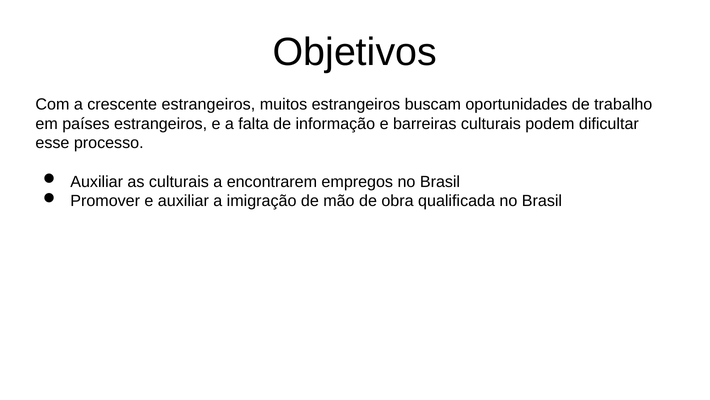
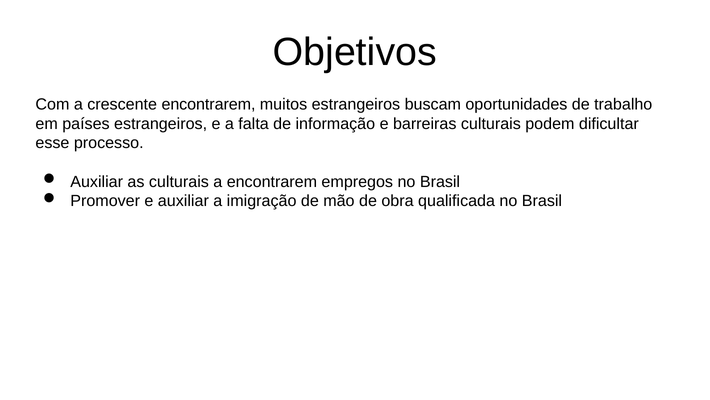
crescente estrangeiros: estrangeiros -> encontrarem
